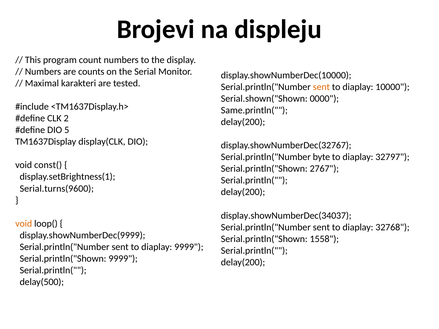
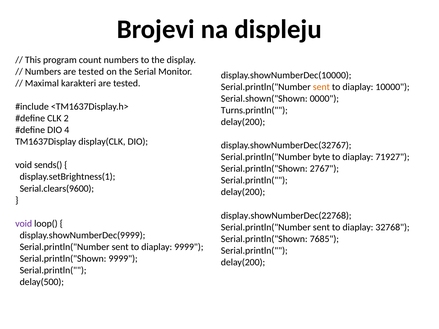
Numbers are counts: counts -> tested
Same.println(: Same.println( -> Turns.println(
5: 5 -> 4
32797: 32797 -> 71927
const(: const( -> sends(
Serial.turns(9600: Serial.turns(9600 -> Serial.clears(9600
display.showNumberDec(34037: display.showNumberDec(34037 -> display.showNumberDec(22768
void at (24, 224) colour: orange -> purple
1558: 1558 -> 7685
